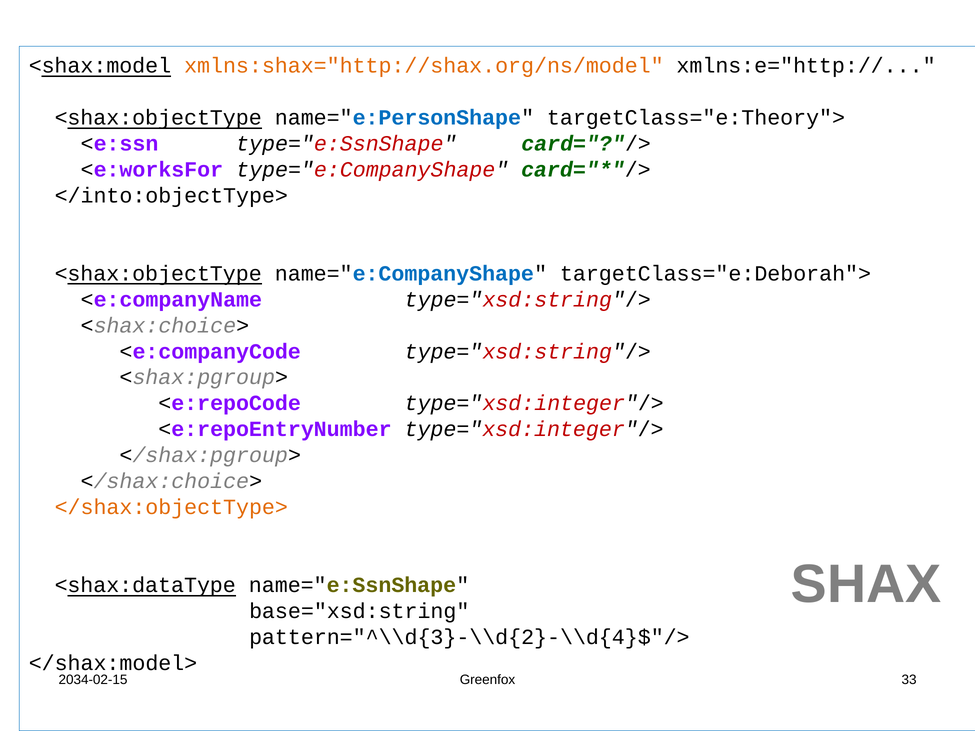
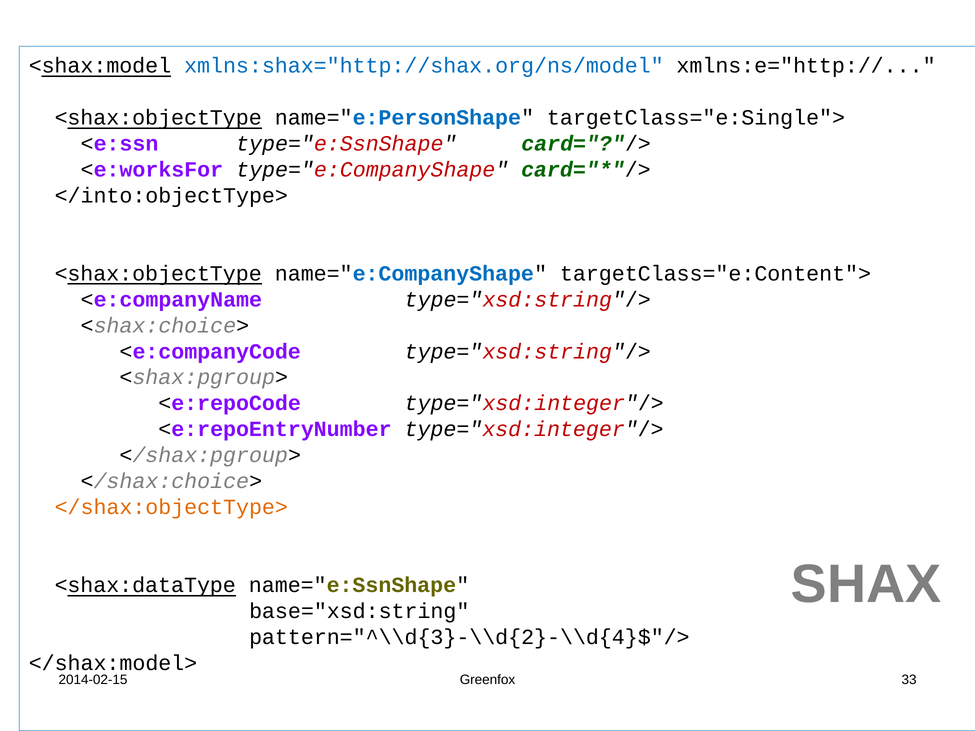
xmlns:shax="http://shax.org/ns/model colour: orange -> blue
targetClass="e:Theory">: targetClass="e:Theory"> -> targetClass="e:Single">
targetClass="e:Deborah">: targetClass="e:Deborah"> -> targetClass="e:Content">
2034-02-15: 2034-02-15 -> 2014-02-15
